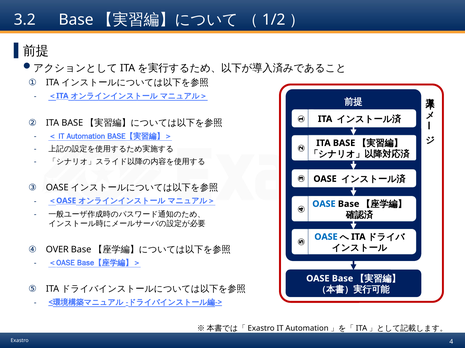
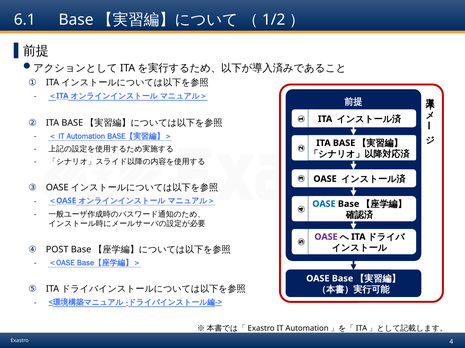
3.2: 3.2 -> 6.1
OASE at (326, 237) colour: blue -> purple
OVER: OVER -> POST
